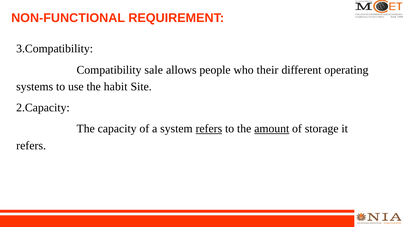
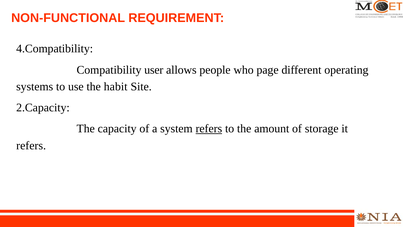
3.Compatibility: 3.Compatibility -> 4.Compatibility
sale: sale -> user
their: their -> page
amount underline: present -> none
